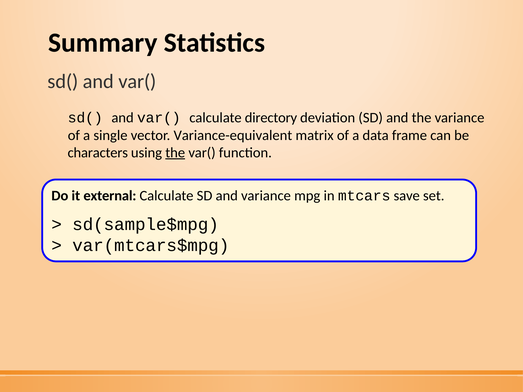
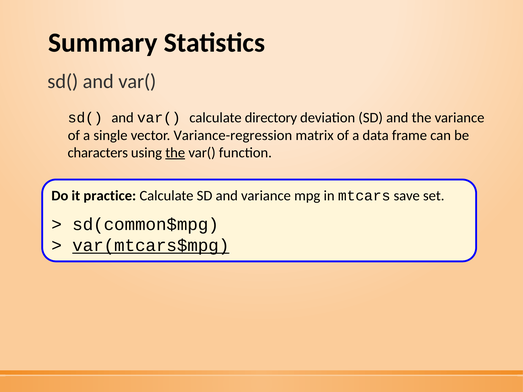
Variance-equivalent: Variance-equivalent -> Variance-regression
external: external -> practice
sd(sample$mpg: sd(sample$mpg -> sd(common$mpg
var(mtcars$mpg underline: none -> present
